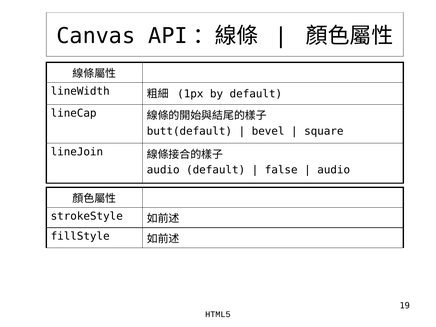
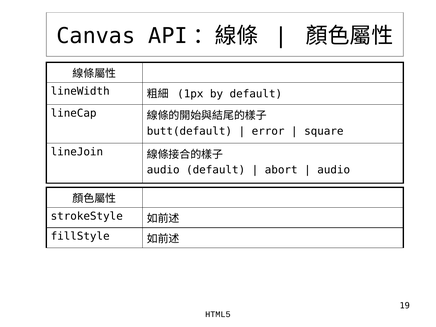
bevel: bevel -> error
false: false -> abort
